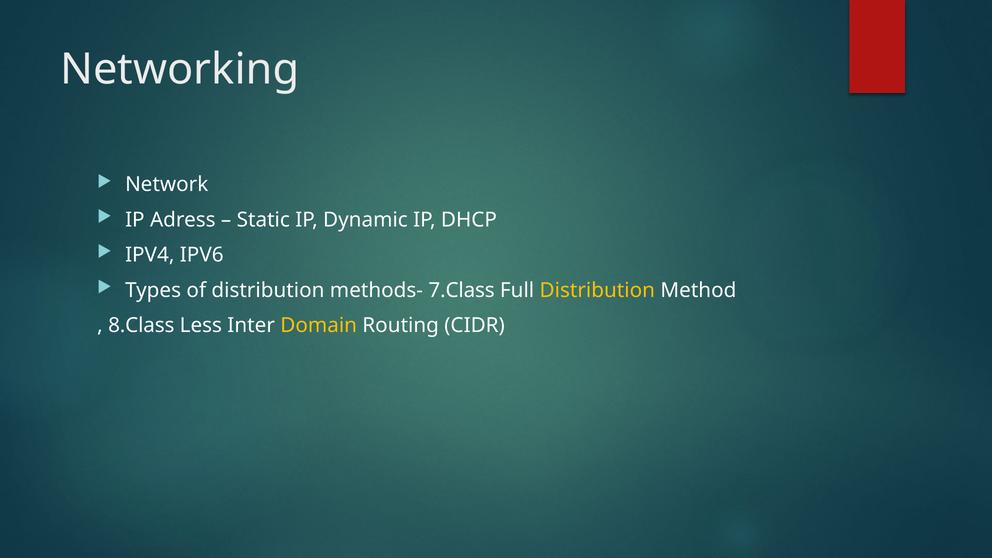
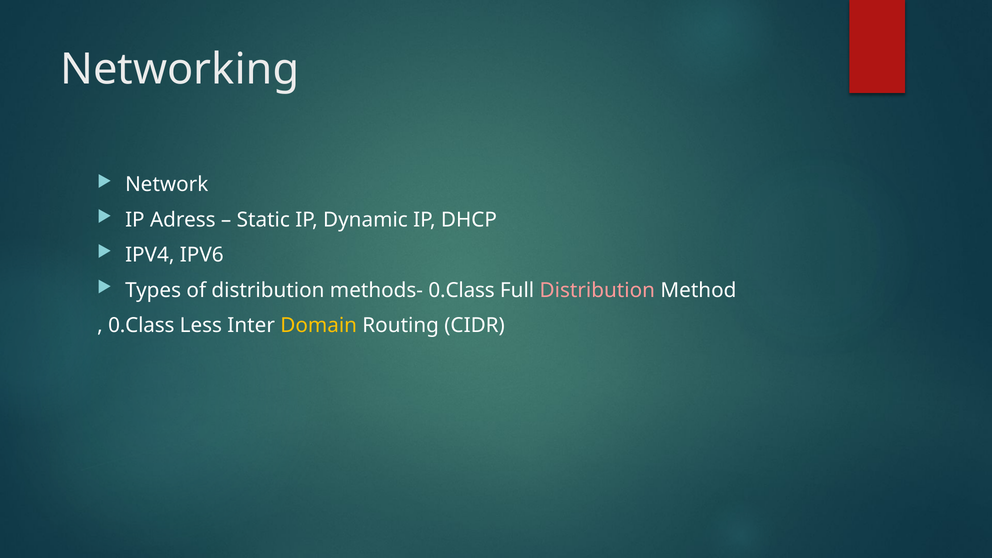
methods- 7.Class: 7.Class -> 0.Class
Distribution at (597, 290) colour: yellow -> pink
8.Class at (141, 325): 8.Class -> 0.Class
